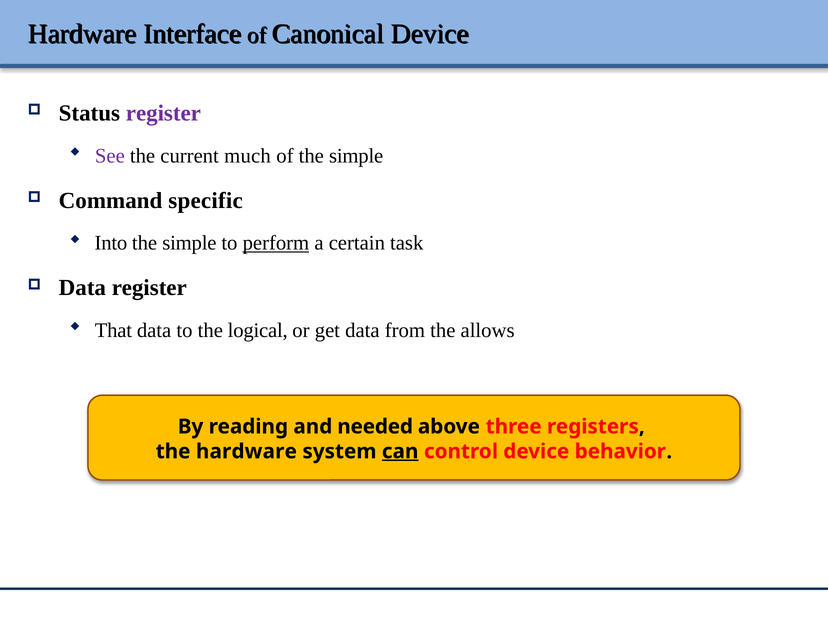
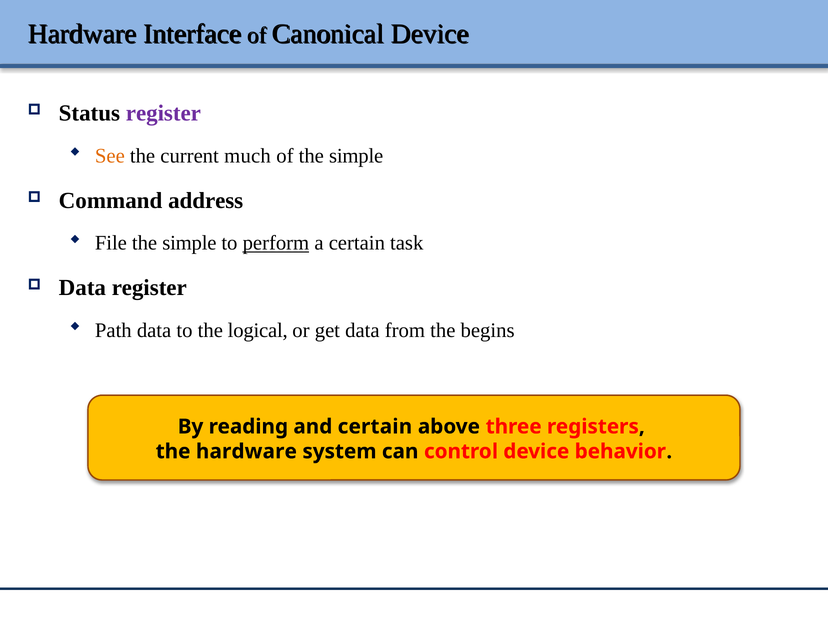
See colour: purple -> orange
specific: specific -> address
Into: Into -> File
That: That -> Path
allows: allows -> begins
and needed: needed -> certain
can underline: present -> none
